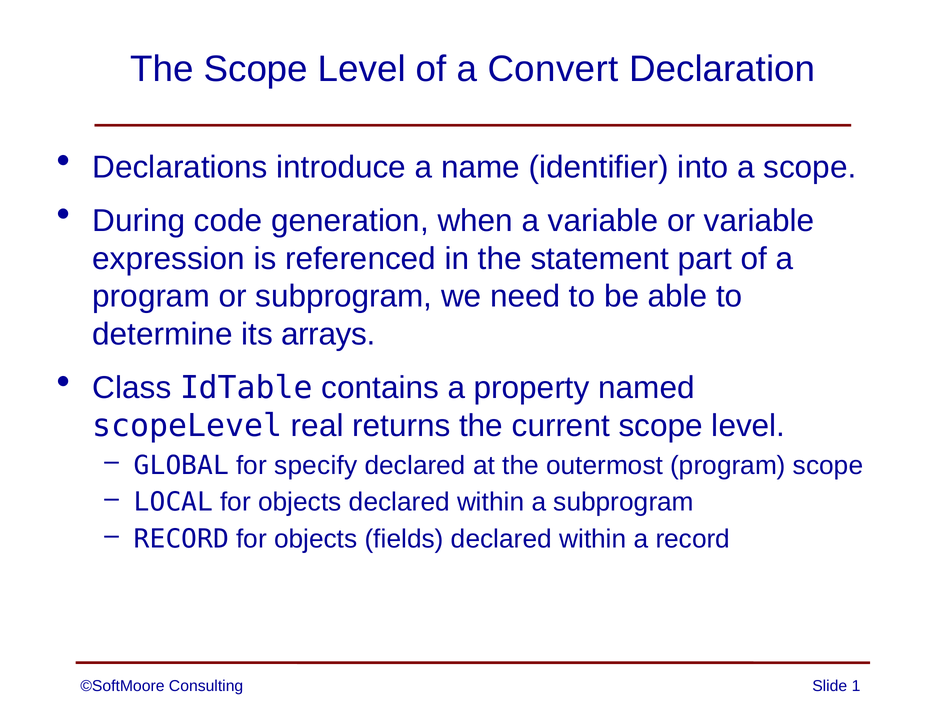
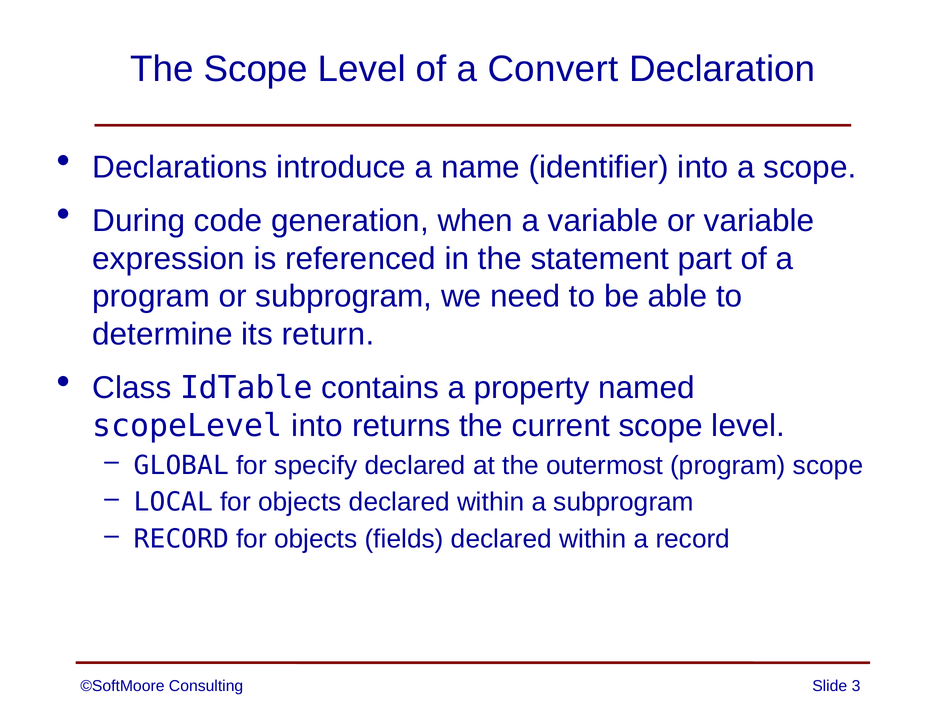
arrays: arrays -> return
scopeLevel real: real -> into
1: 1 -> 3
